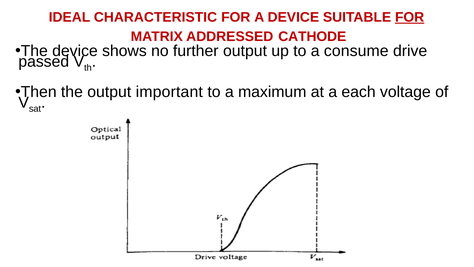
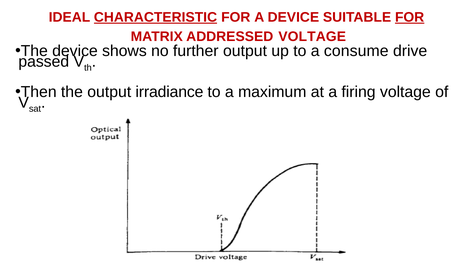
CHARACTERISTIC underline: none -> present
ADDRESSED CATHODE: CATHODE -> VOLTAGE
important: important -> irradiance
each: each -> firing
